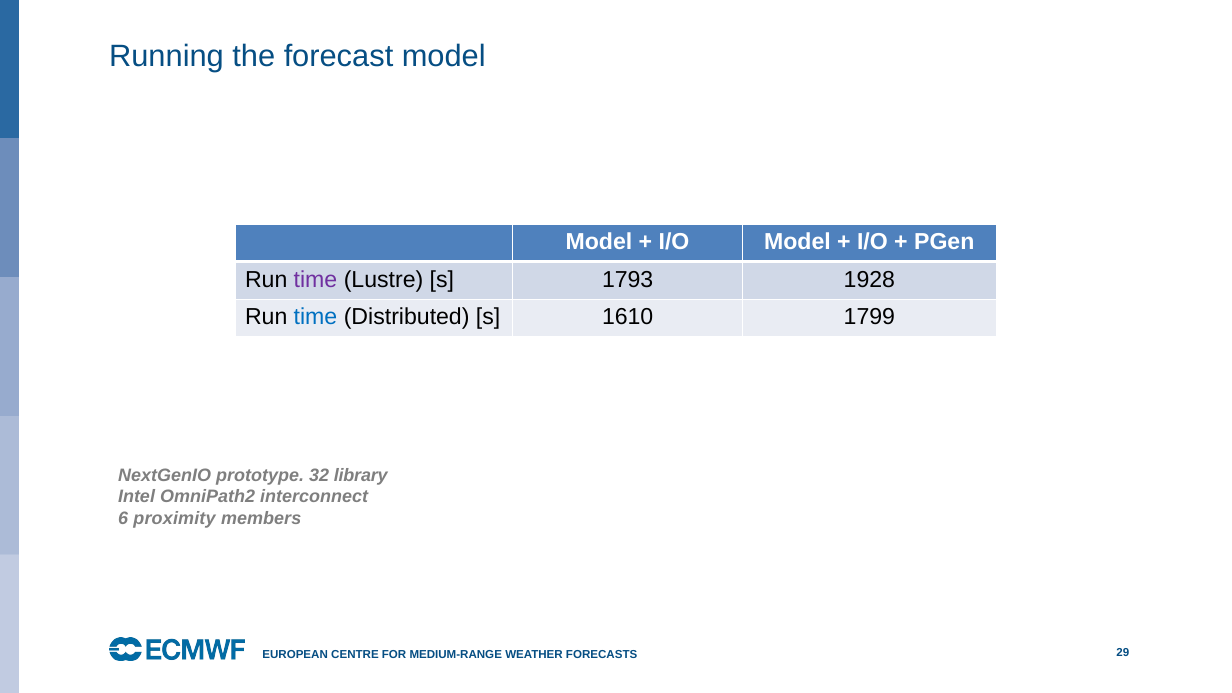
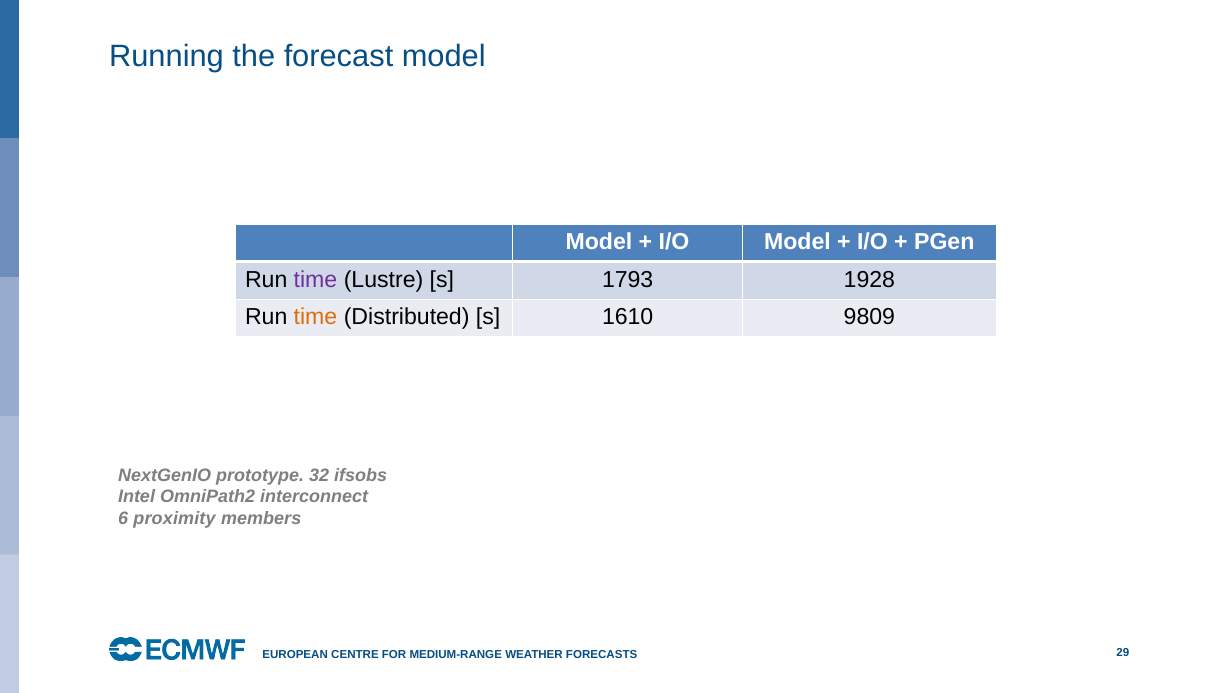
time at (316, 317) colour: blue -> orange
1799: 1799 -> 9809
library: library -> ifsobs
